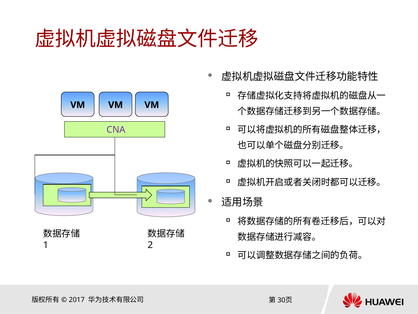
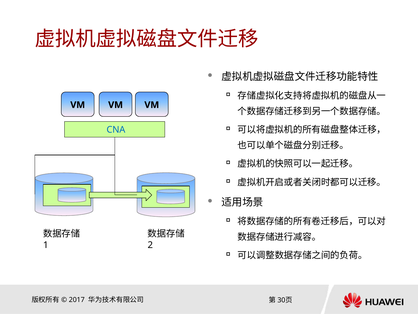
CNA colour: purple -> blue
